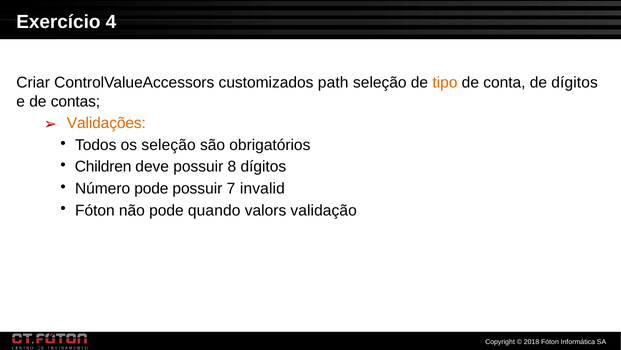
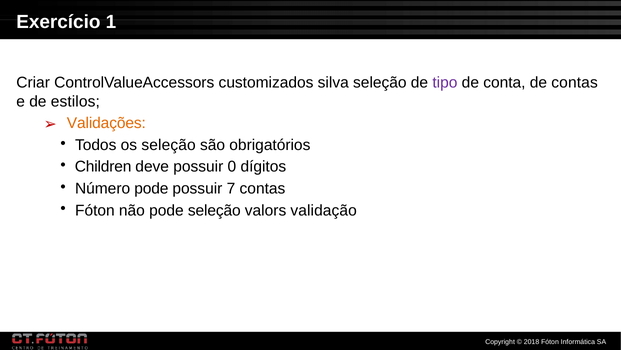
4: 4 -> 1
path: path -> silva
tipo colour: orange -> purple
de dígitos: dígitos -> contas
contas: contas -> estilos
8: 8 -> 0
7 invalid: invalid -> contas
pode quando: quando -> seleção
